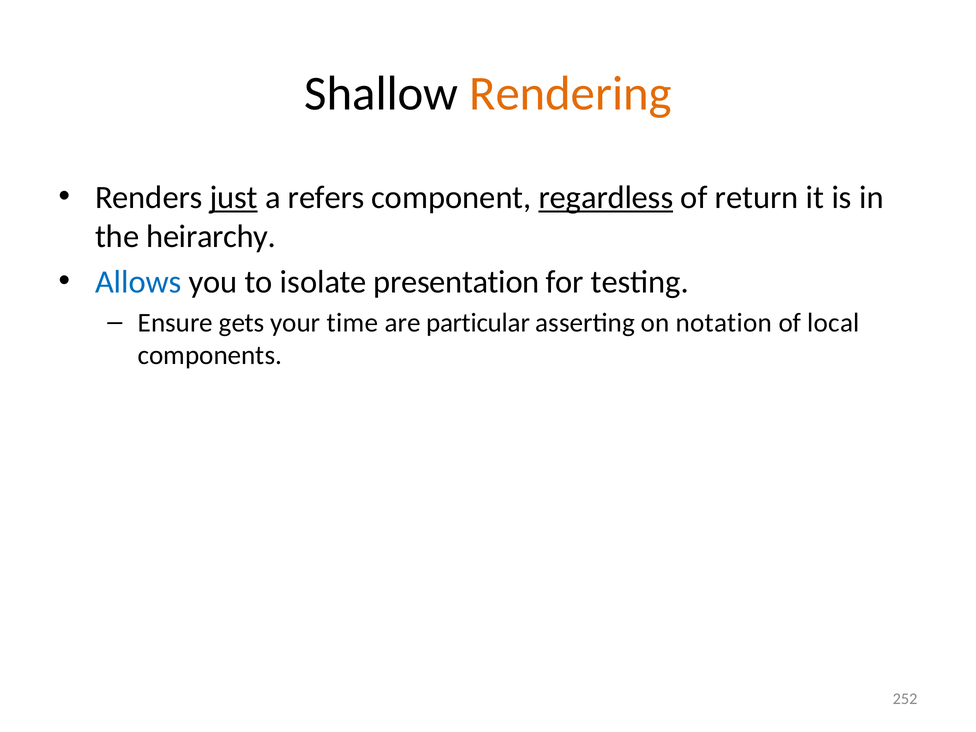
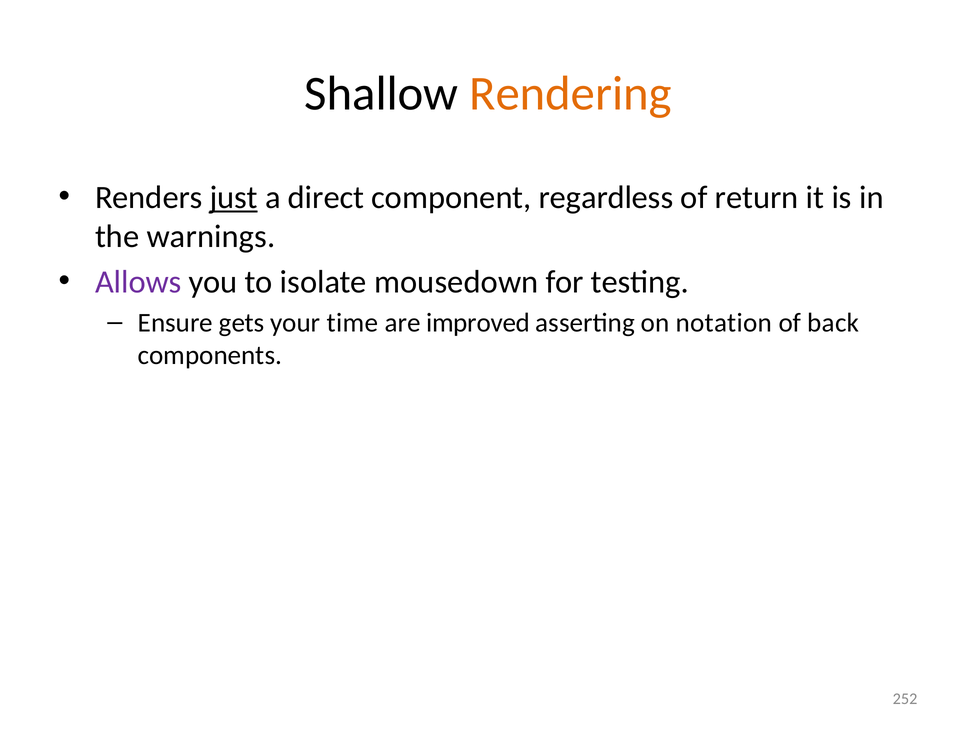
refers: refers -> direct
regardless underline: present -> none
heirarchy: heirarchy -> warnings
Allows colour: blue -> purple
presentation: presentation -> mousedown
particular: particular -> improved
local: local -> back
